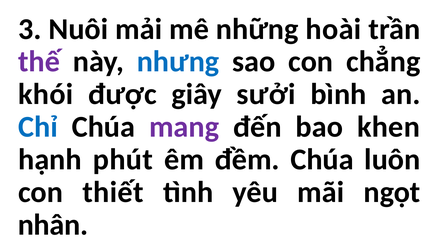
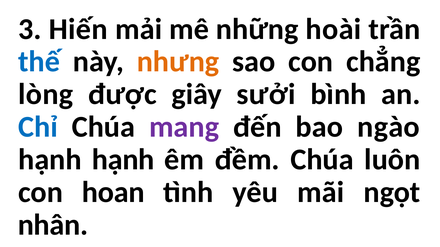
Nuôi: Nuôi -> Hiến
thế colour: purple -> blue
nhưng colour: blue -> orange
khói: khói -> lòng
khen: khen -> ngào
hạnh phút: phút -> hạnh
thiết: thiết -> hoan
